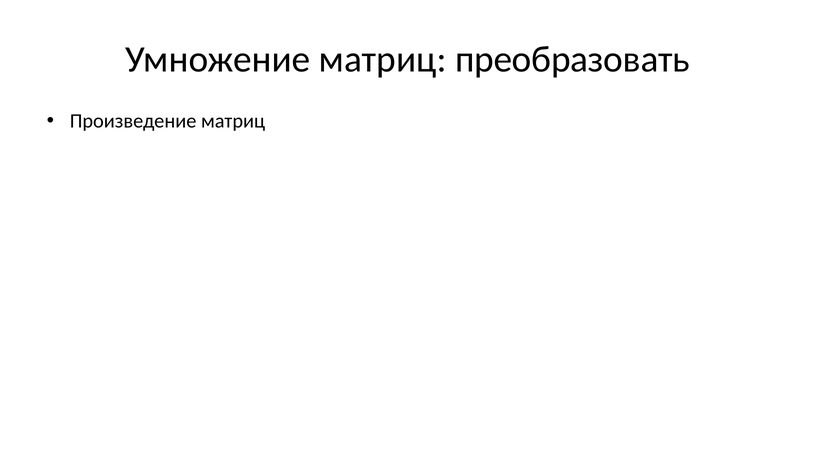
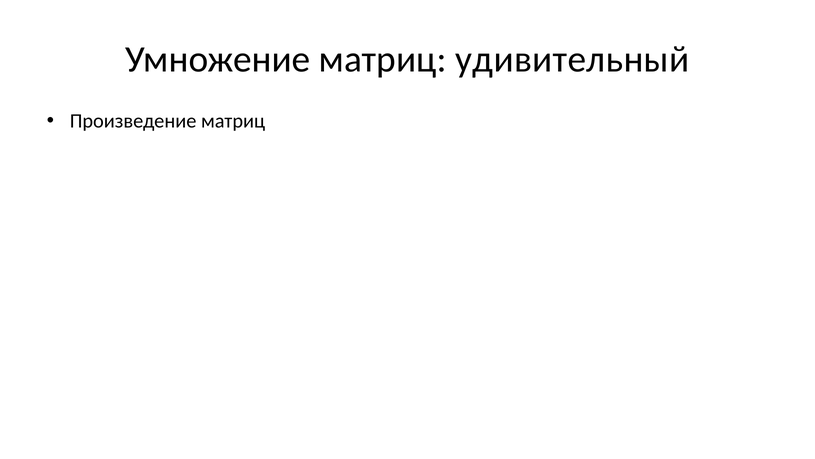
преобразовать: преобразовать -> удивительный
